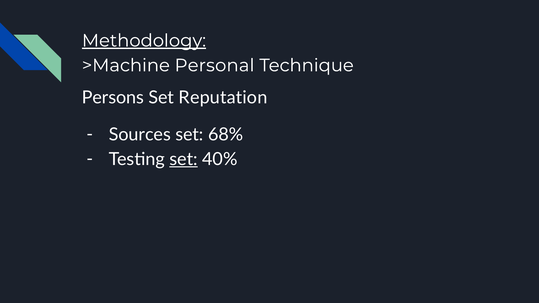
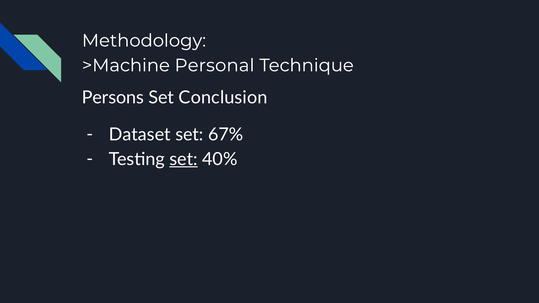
Methodology underline: present -> none
Reputation: Reputation -> Conclusion
Sources: Sources -> Dataset
68%: 68% -> 67%
